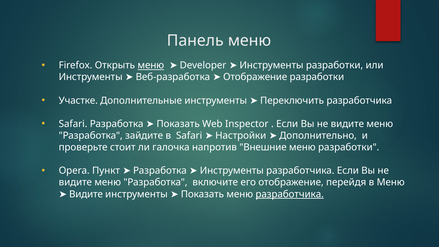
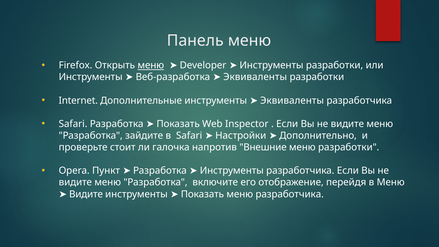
Веб-разработка Отображение: Отображение -> Эквиваленты
Участке: Участке -> Internet
инструменты Переключить: Переключить -> Эквиваленты
разработчика at (290, 194) underline: present -> none
